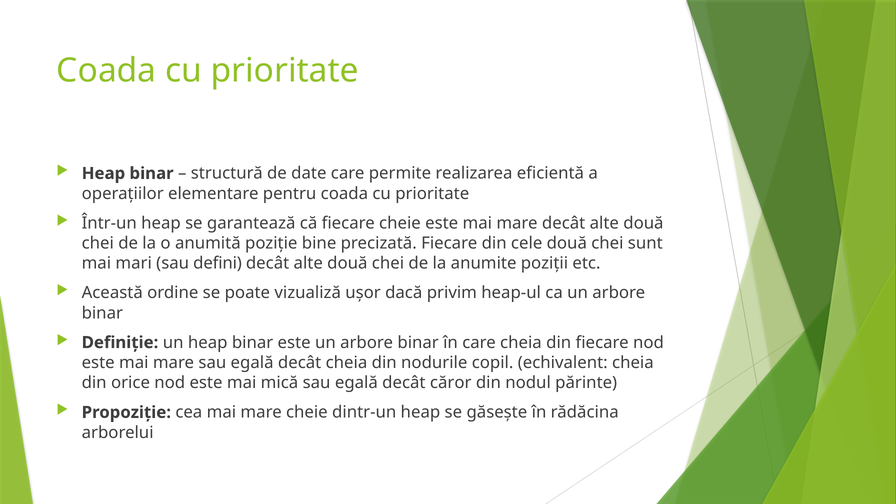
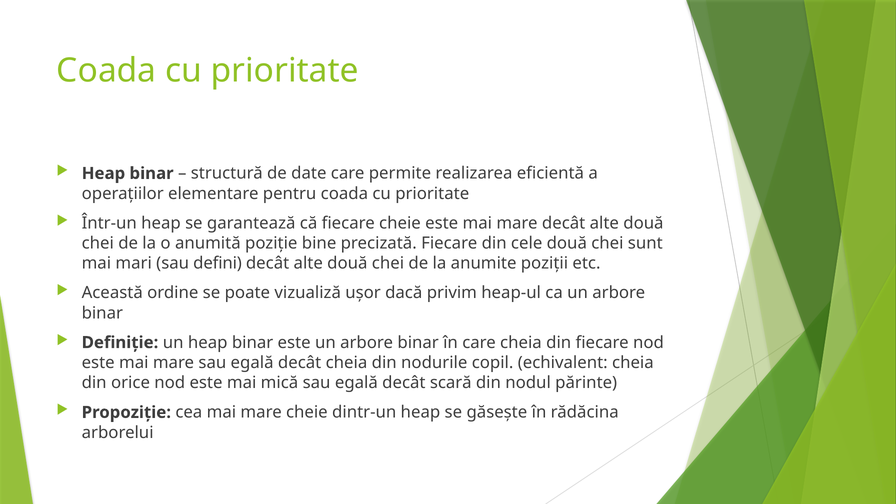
căror: căror -> scară
